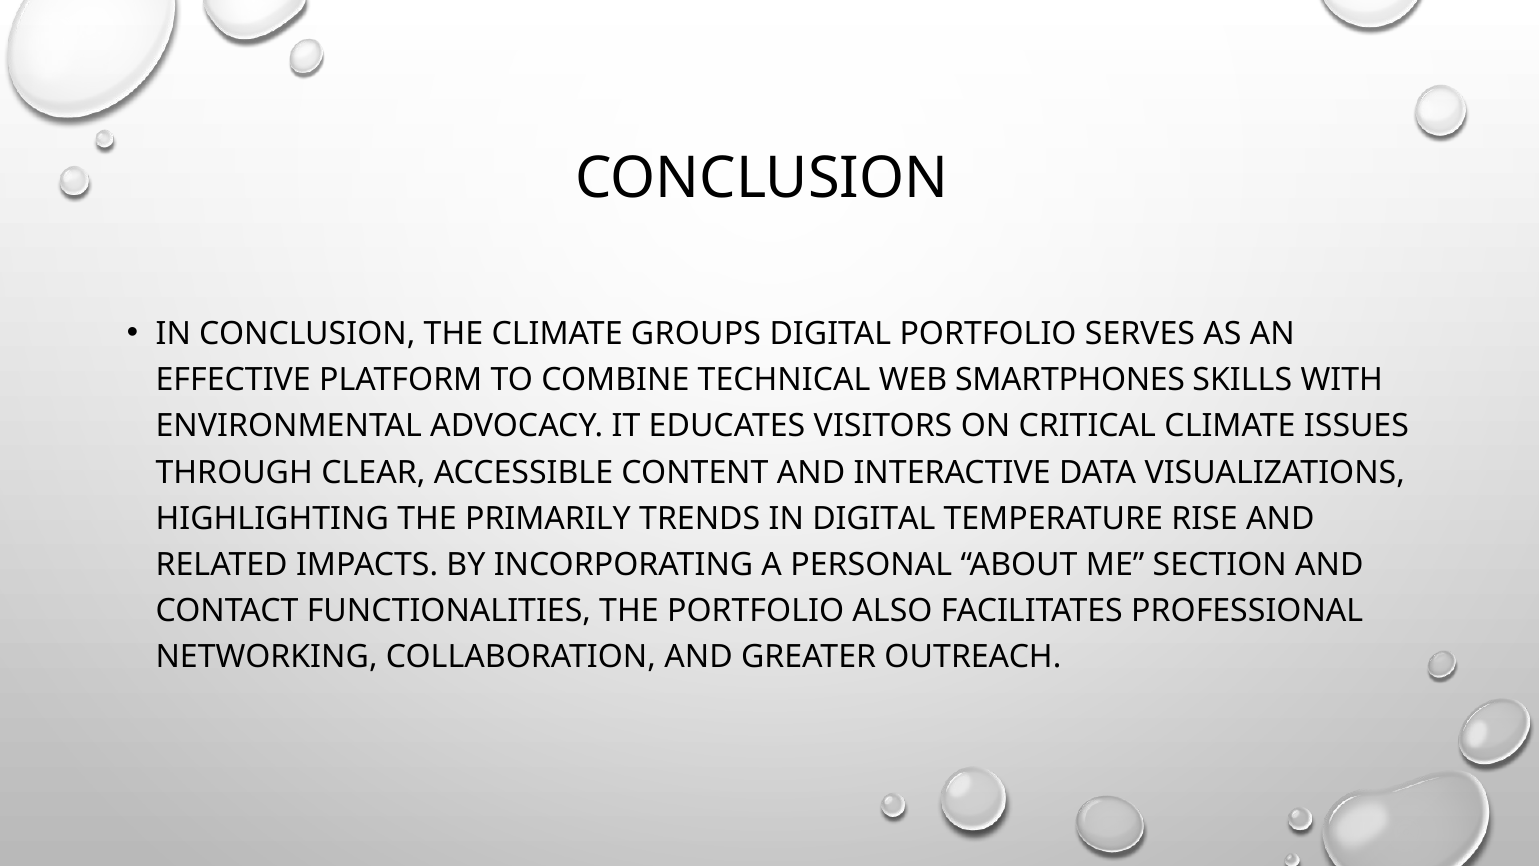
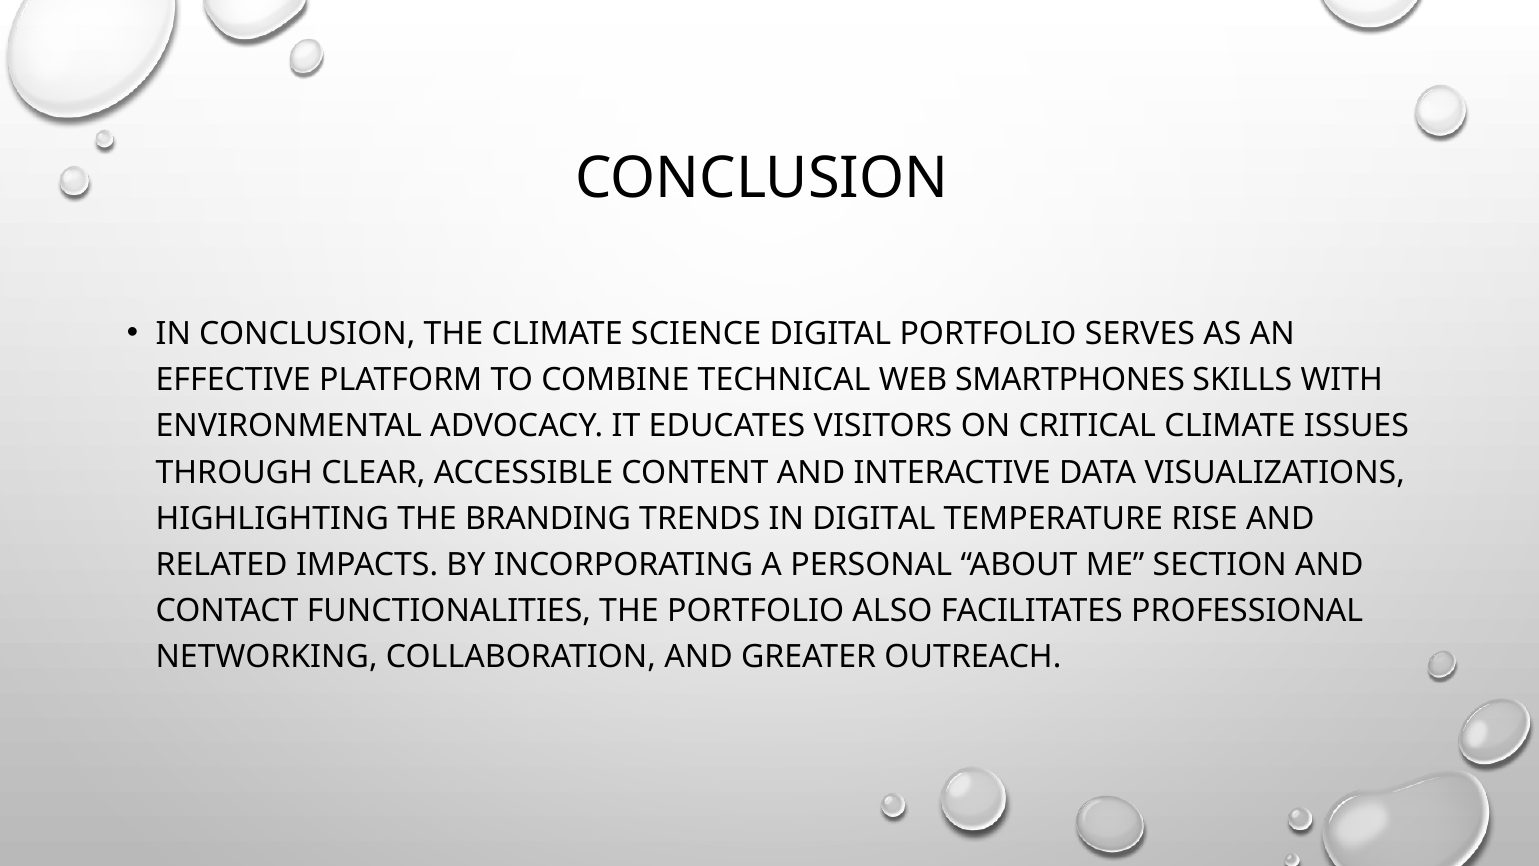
GROUPS: GROUPS -> SCIENCE
PRIMARILY: PRIMARILY -> BRANDING
